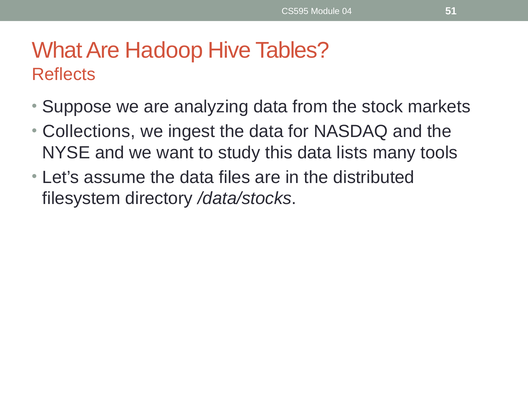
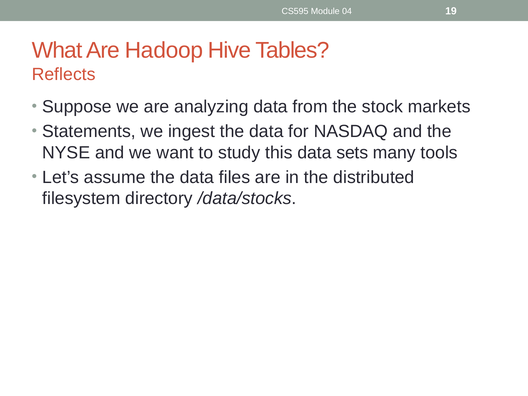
51: 51 -> 19
Collections: Collections -> Statements
lists: lists -> sets
